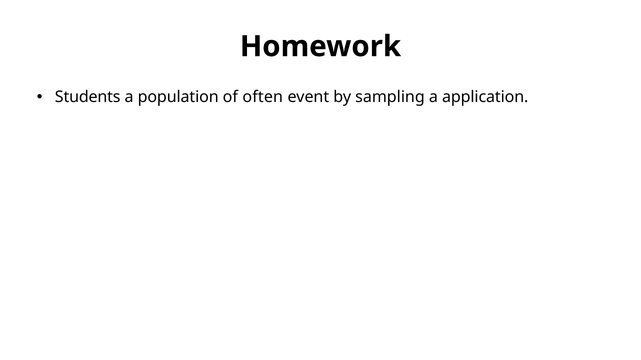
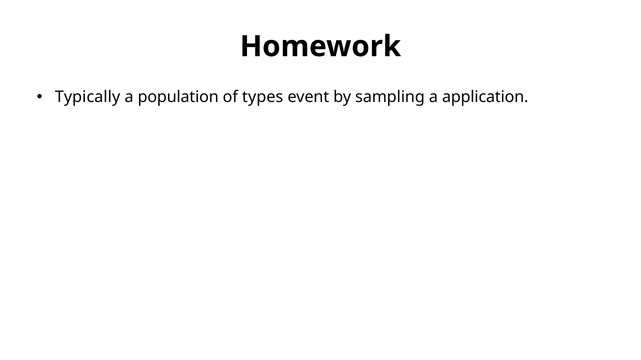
Students: Students -> Typically
often: often -> types
